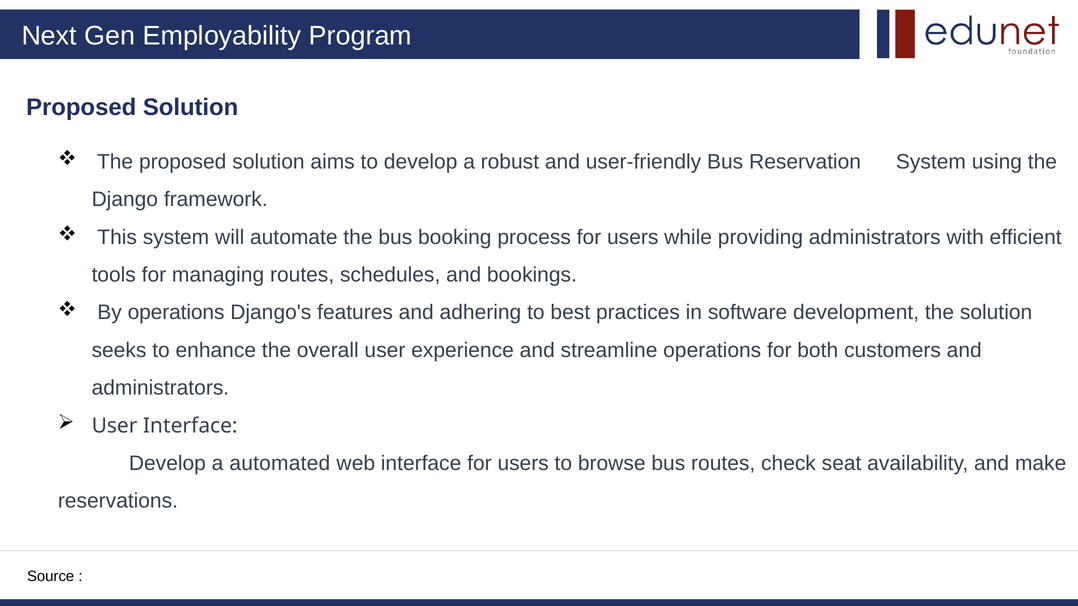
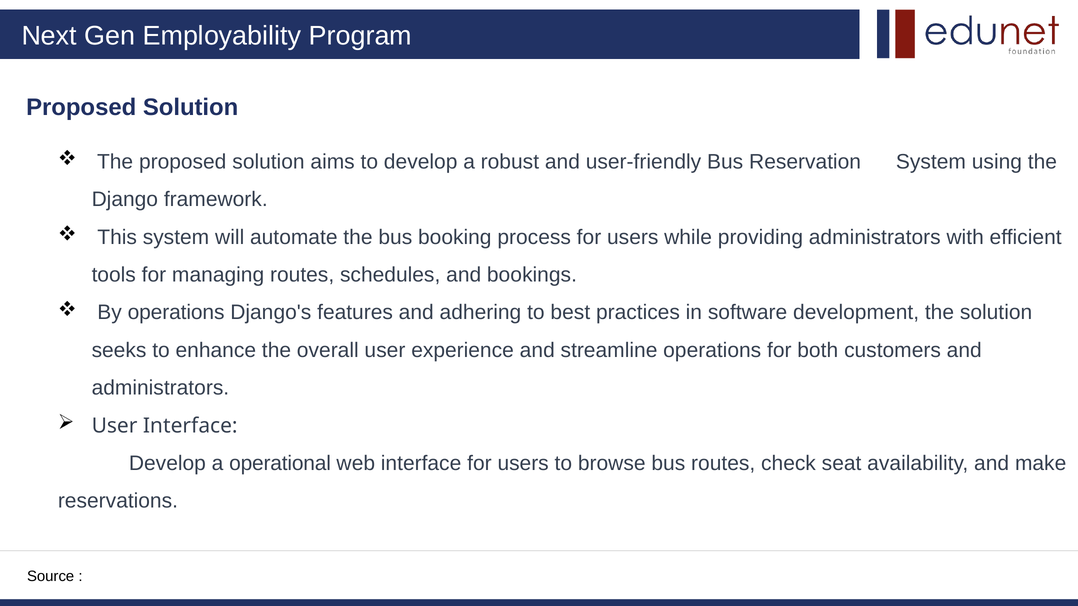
automated: automated -> operational
